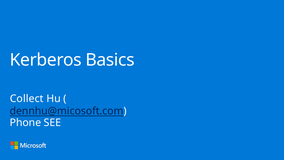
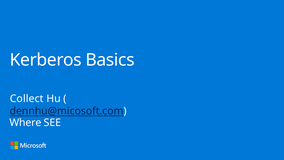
Phone: Phone -> Where
